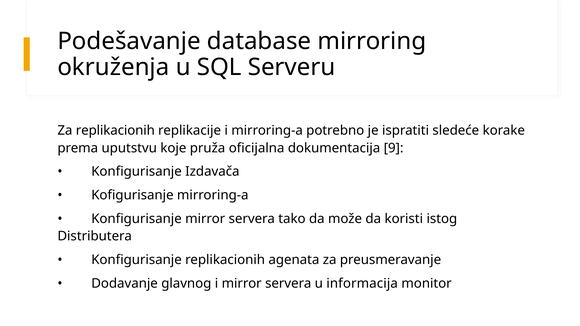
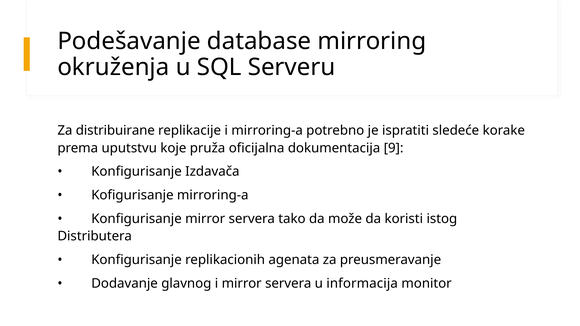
Za replikacionih: replikacionih -> distribuirane
